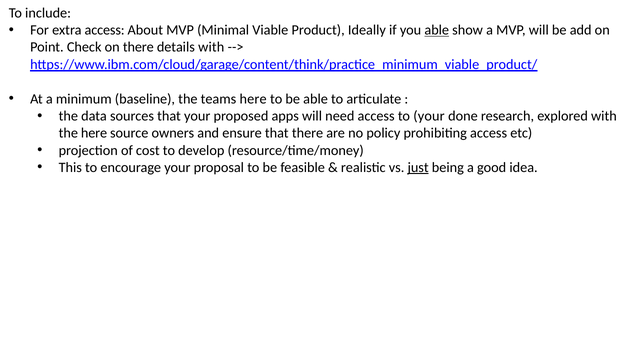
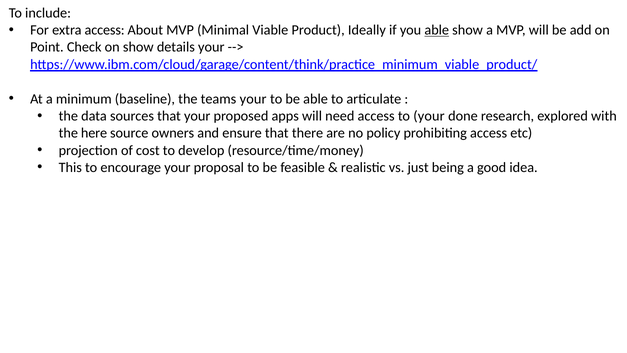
on there: there -> show
details with: with -> your
teams here: here -> your
just underline: present -> none
